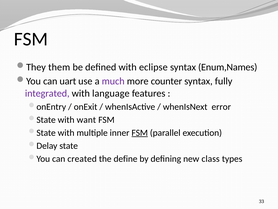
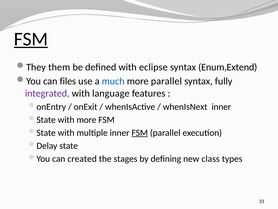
FSM at (31, 39) underline: none -> present
Enum,Names: Enum,Names -> Enum,Extend
uart: uart -> files
much colour: purple -> blue
more counter: counter -> parallel
whenIsNext error: error -> inner
with want: want -> more
define: define -> stages
